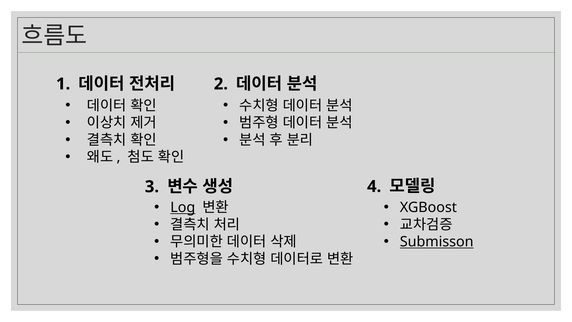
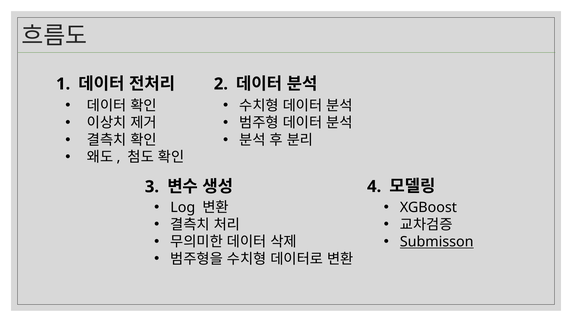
Log underline: present -> none
